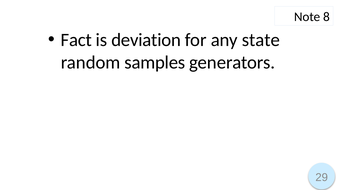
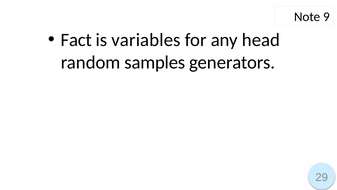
8: 8 -> 9
deviation: deviation -> variables
state: state -> head
